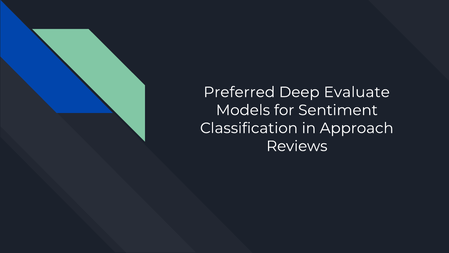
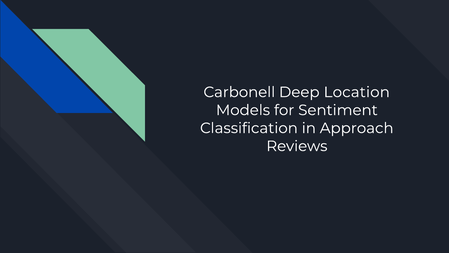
Preferred: Preferred -> Carbonell
Evaluate: Evaluate -> Location
